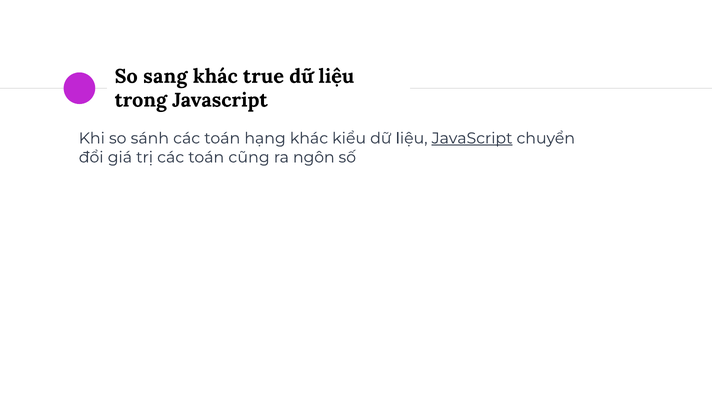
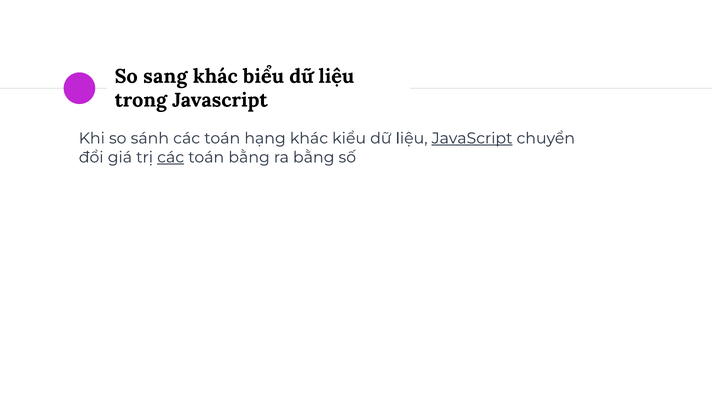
true: true -> biểu
các at (171, 157) underline: none -> present
toán cũng: cũng -> bằng
ra ngôn: ngôn -> bằng
